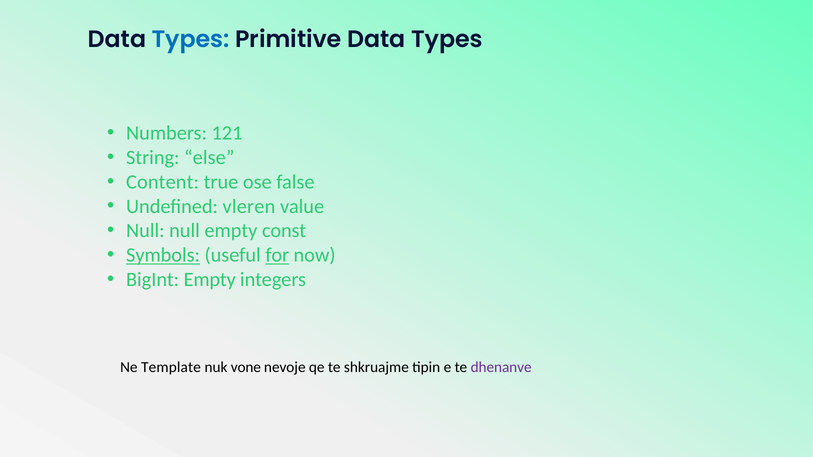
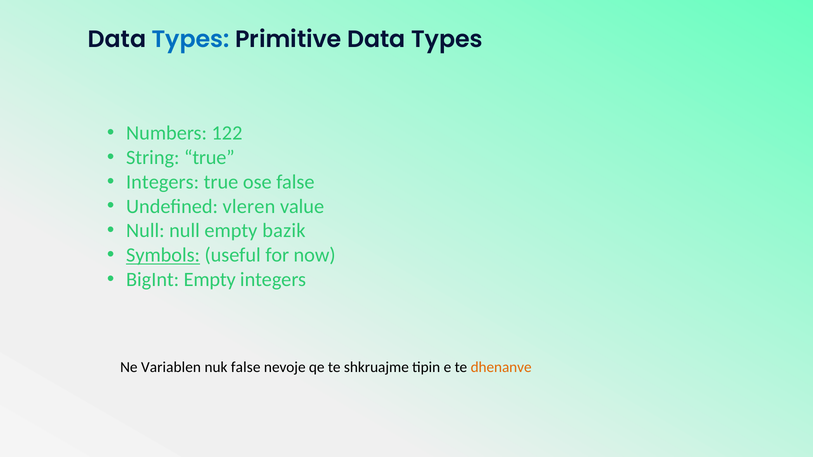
121: 121 -> 122
String else: else -> true
Content at (163, 182): Content -> Integers
const: const -> bazik
for underline: present -> none
Template: Template -> Variablen
nuk vone: vone -> false
dhenanve colour: purple -> orange
